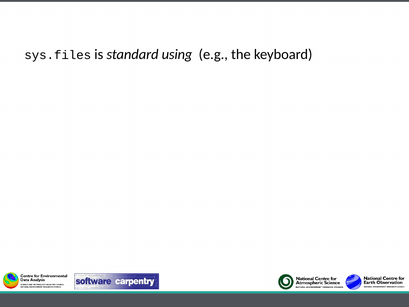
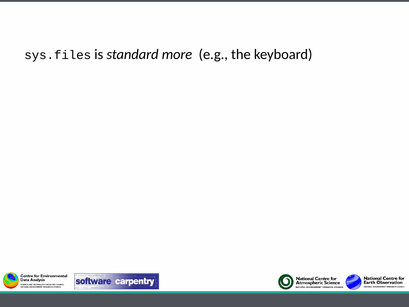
using: using -> more
